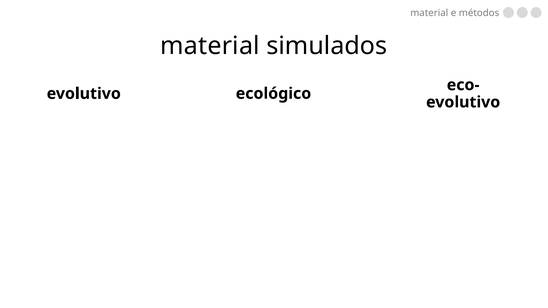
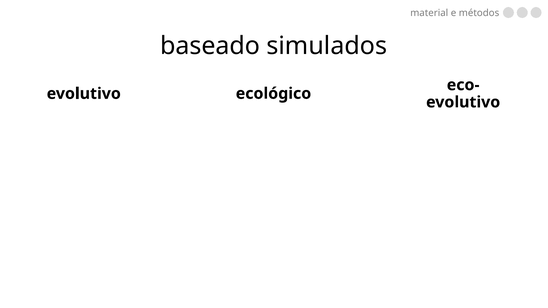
material at (210, 46): material -> baseado
